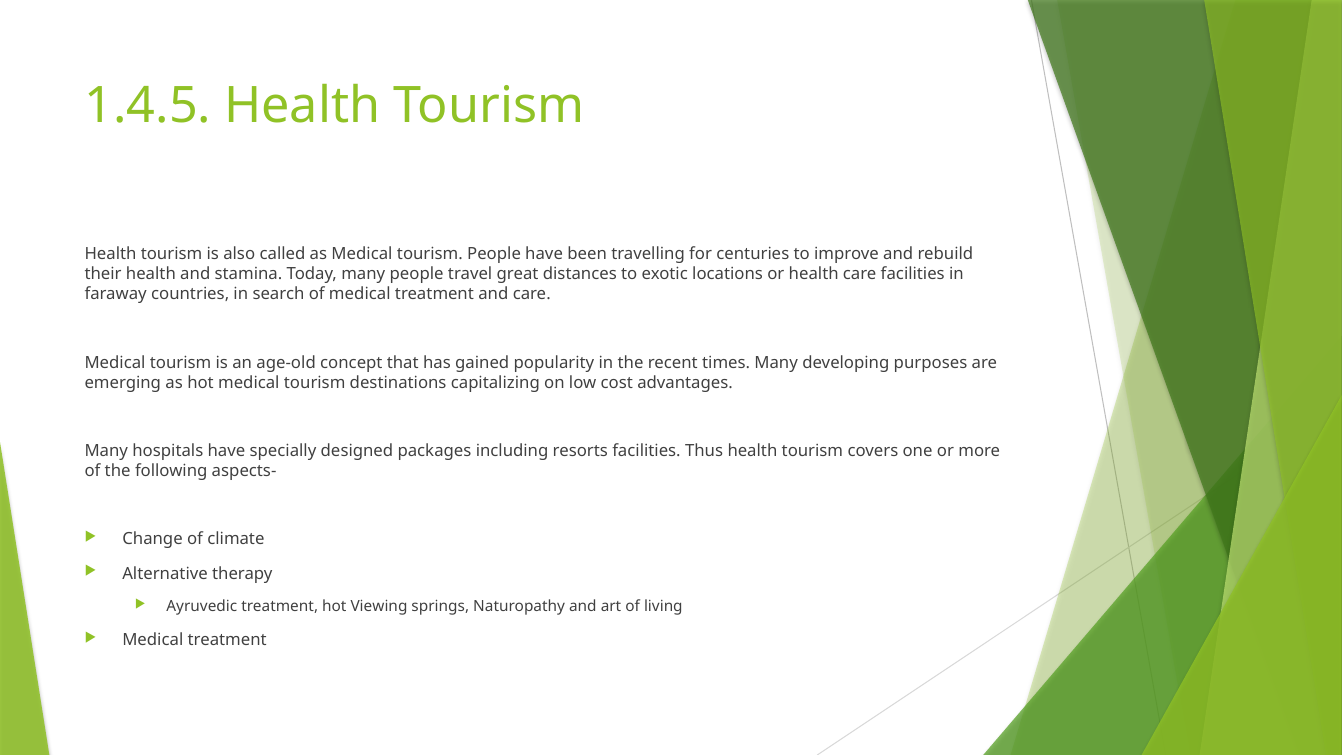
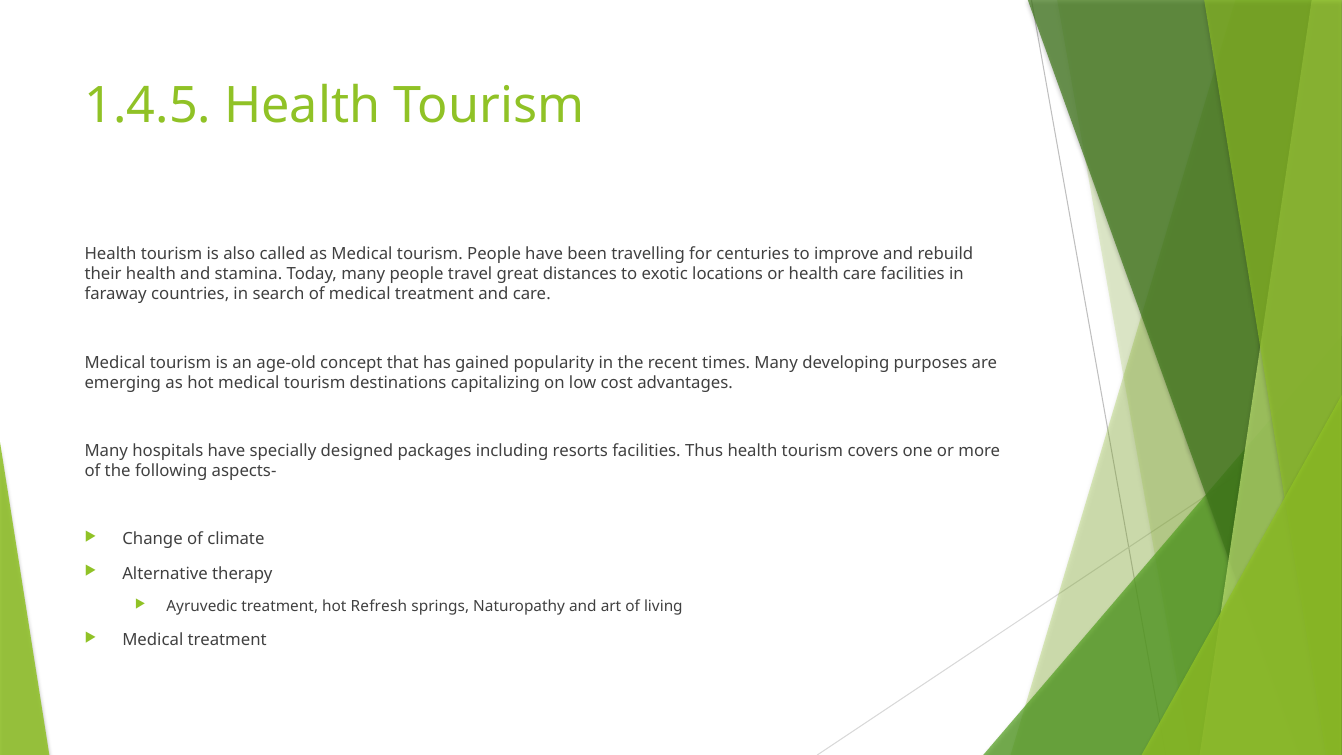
Viewing: Viewing -> Refresh
